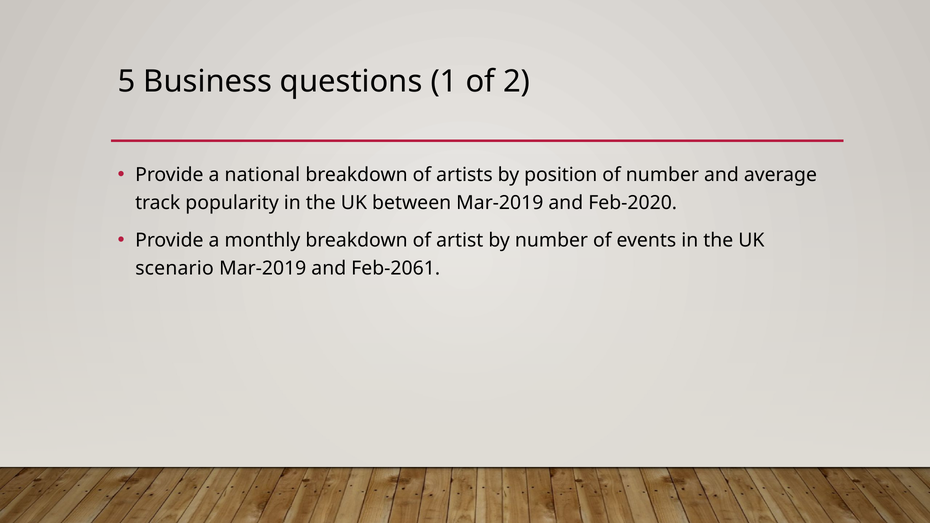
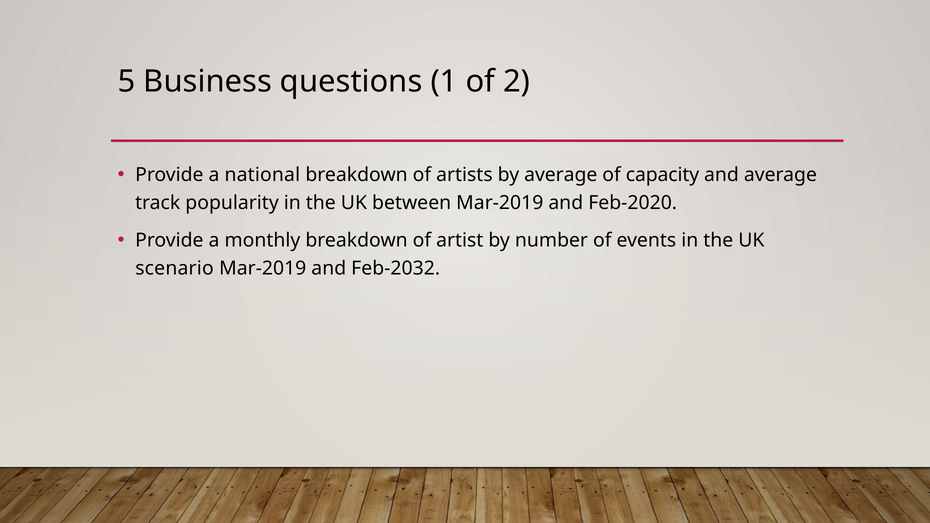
by position: position -> average
of number: number -> capacity
Feb-2061: Feb-2061 -> Feb-2032
